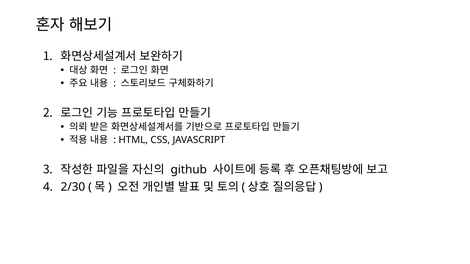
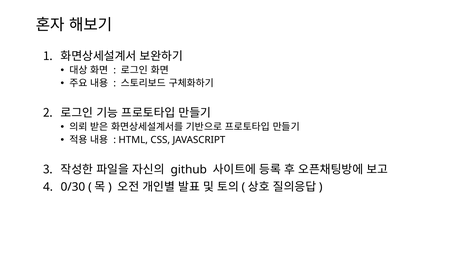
2/30: 2/30 -> 0/30
